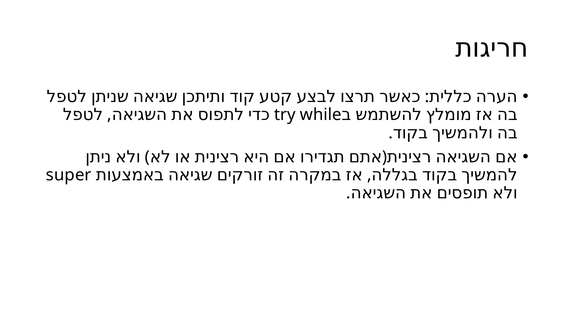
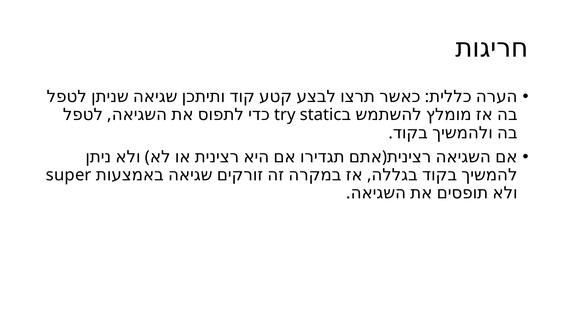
while: while -> static
